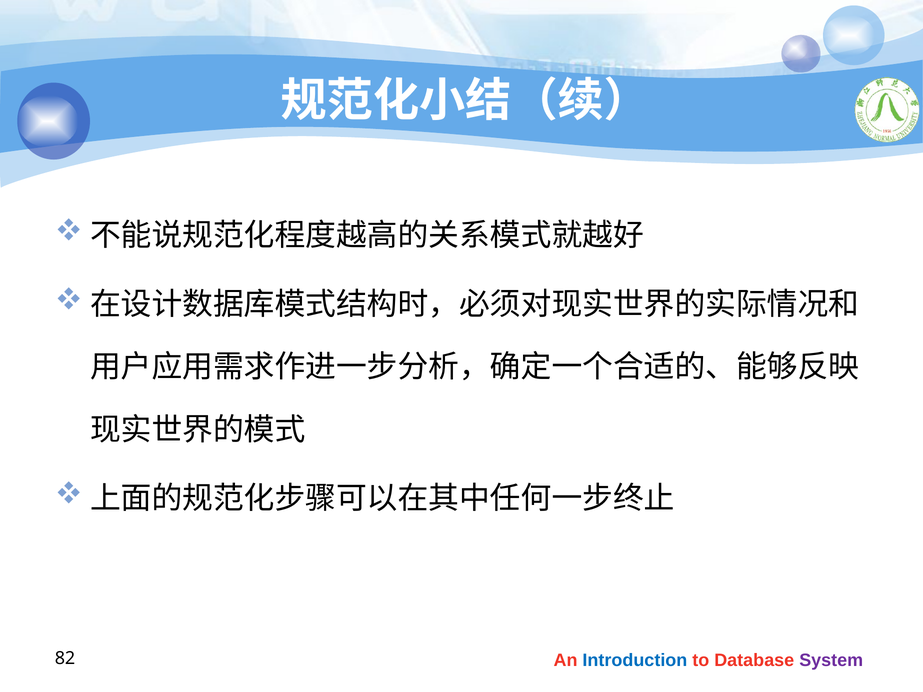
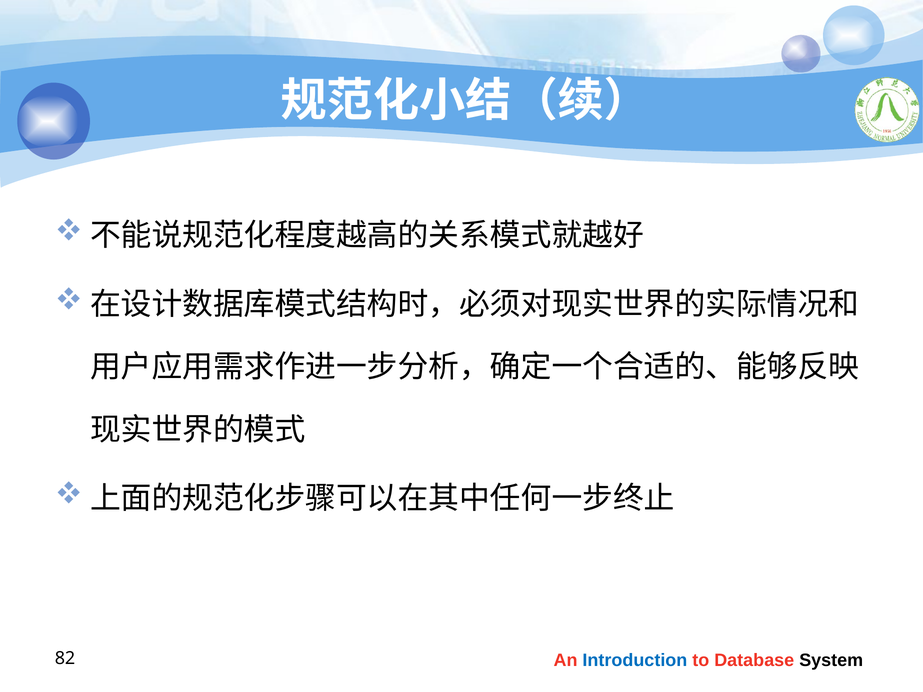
System colour: purple -> black
